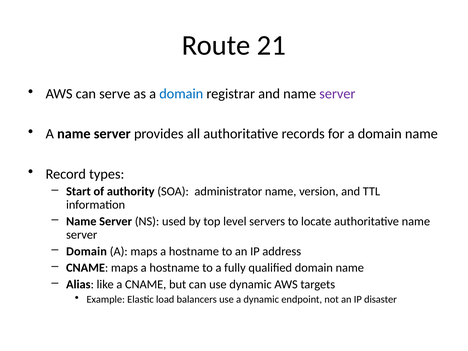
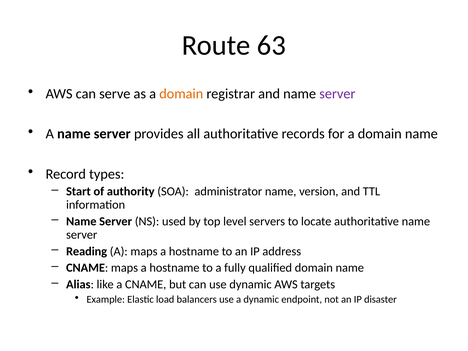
21: 21 -> 63
domain at (181, 94) colour: blue -> orange
Domain at (86, 251): Domain -> Reading
